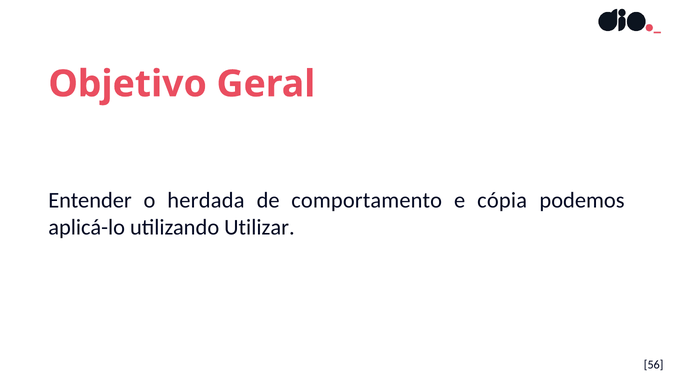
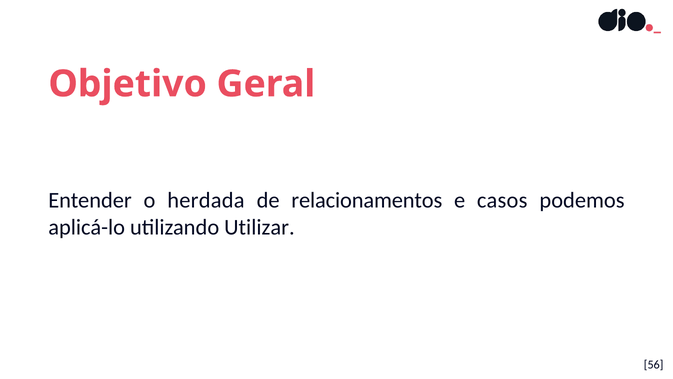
comportamento: comportamento -> relacionamentos
cópia: cópia -> casos
